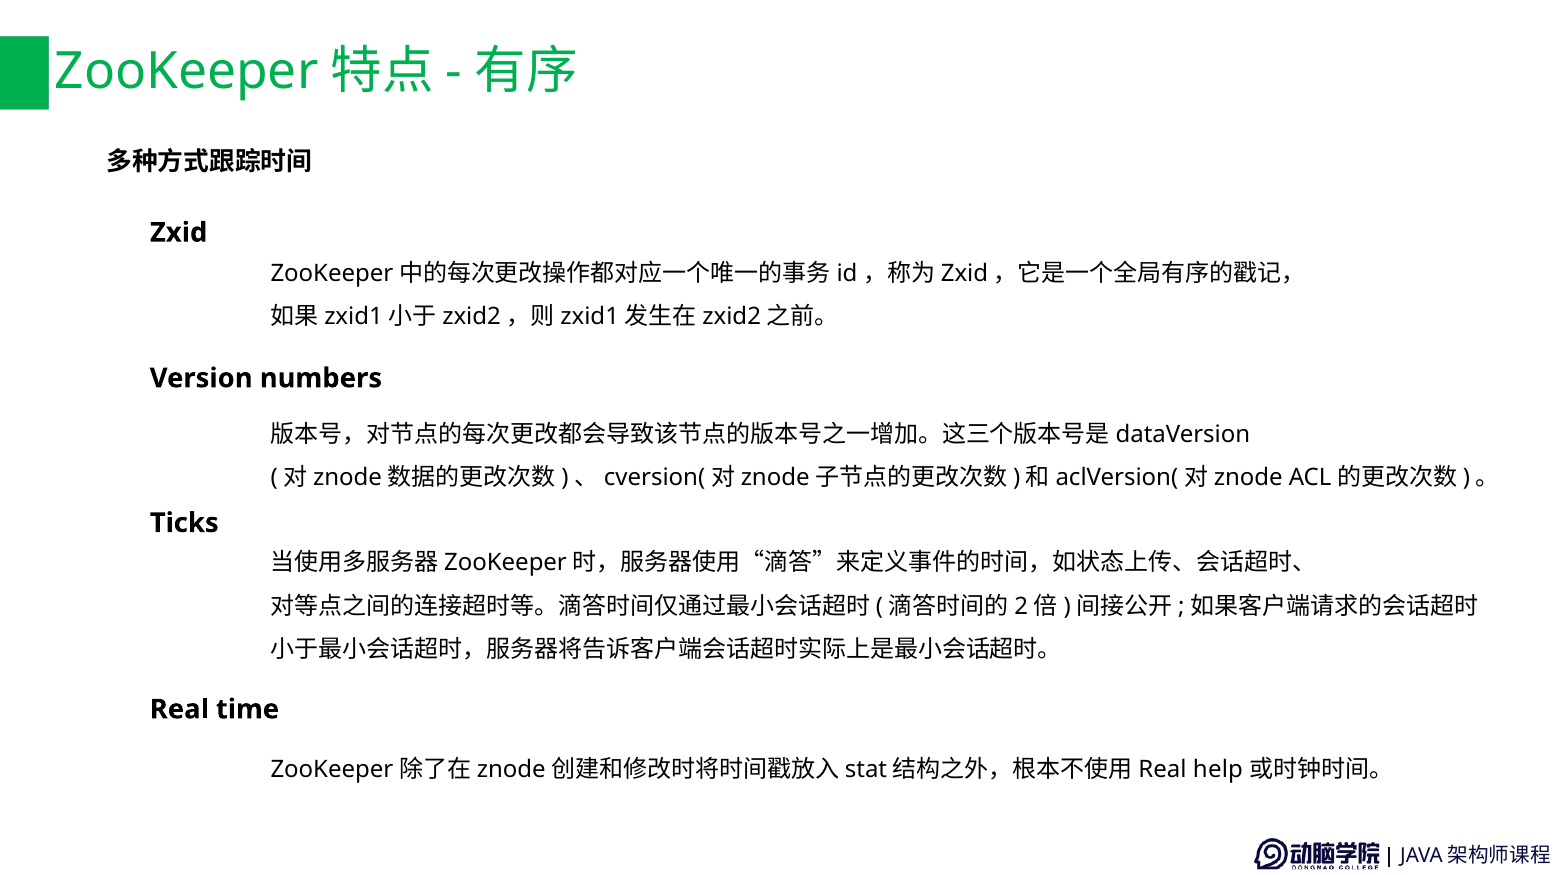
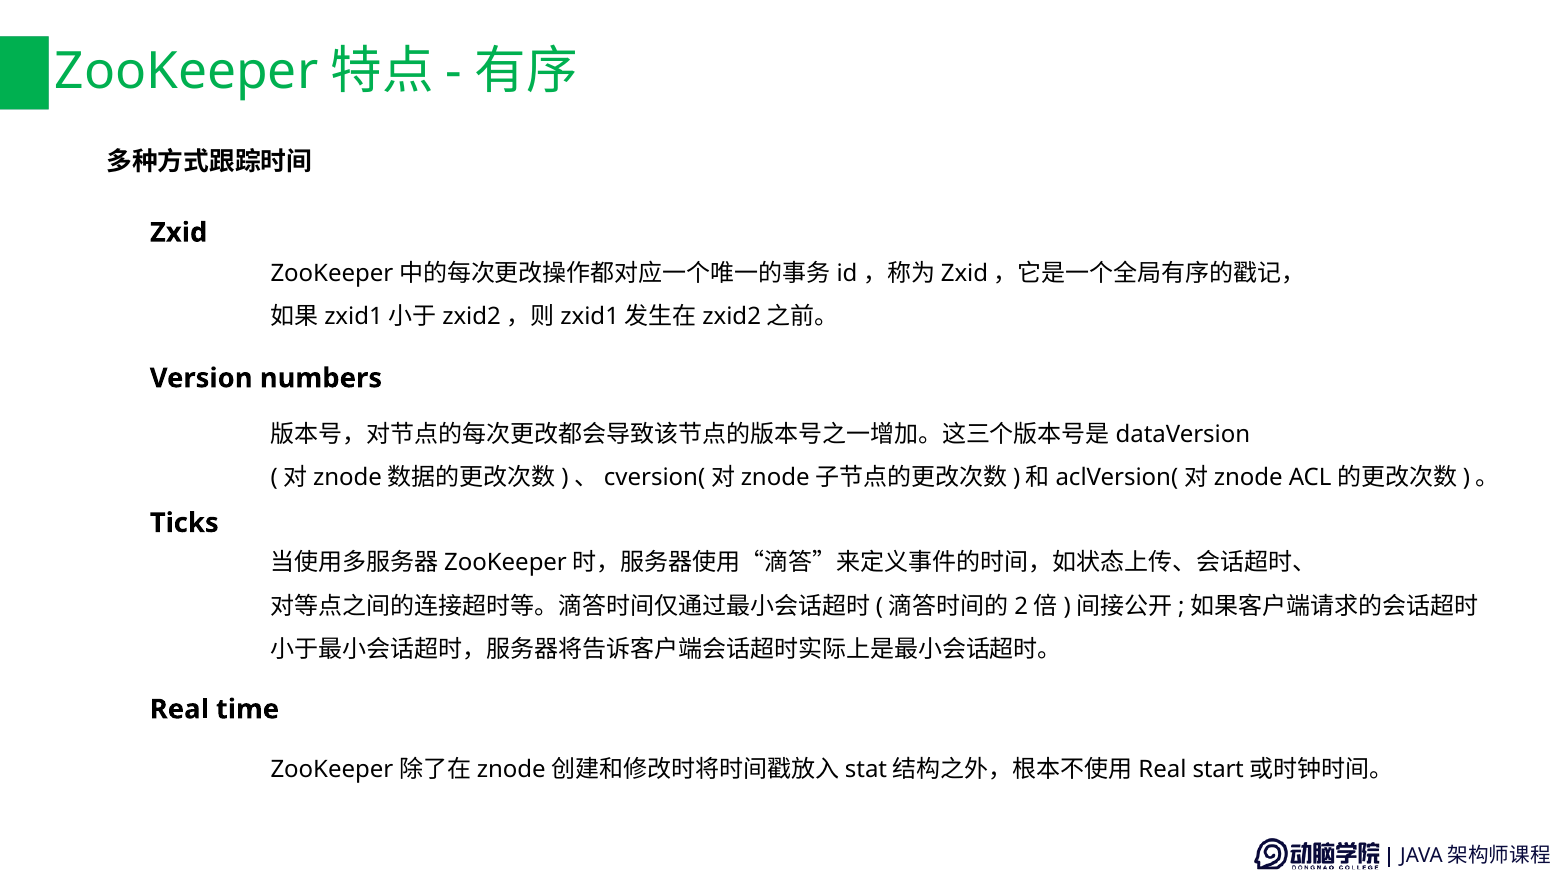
help: help -> start
